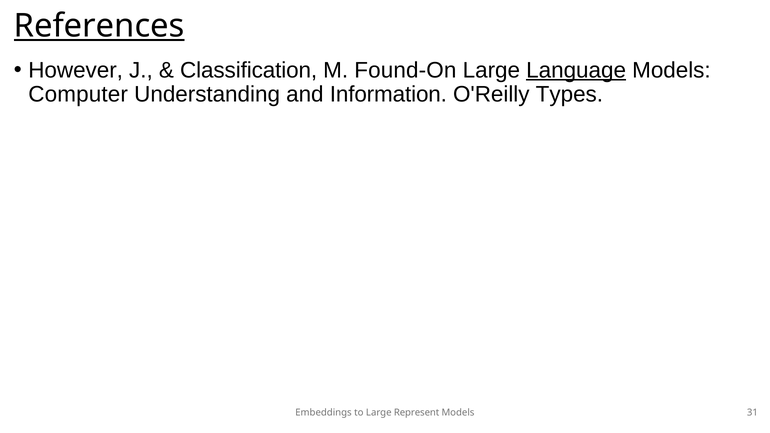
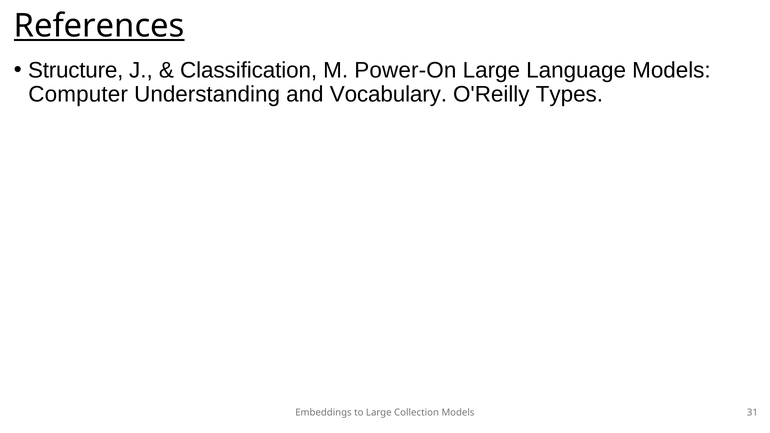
However: However -> Structure
Found-On: Found-On -> Power-On
Language underline: present -> none
Information: Information -> Vocabulary
Represent: Represent -> Collection
